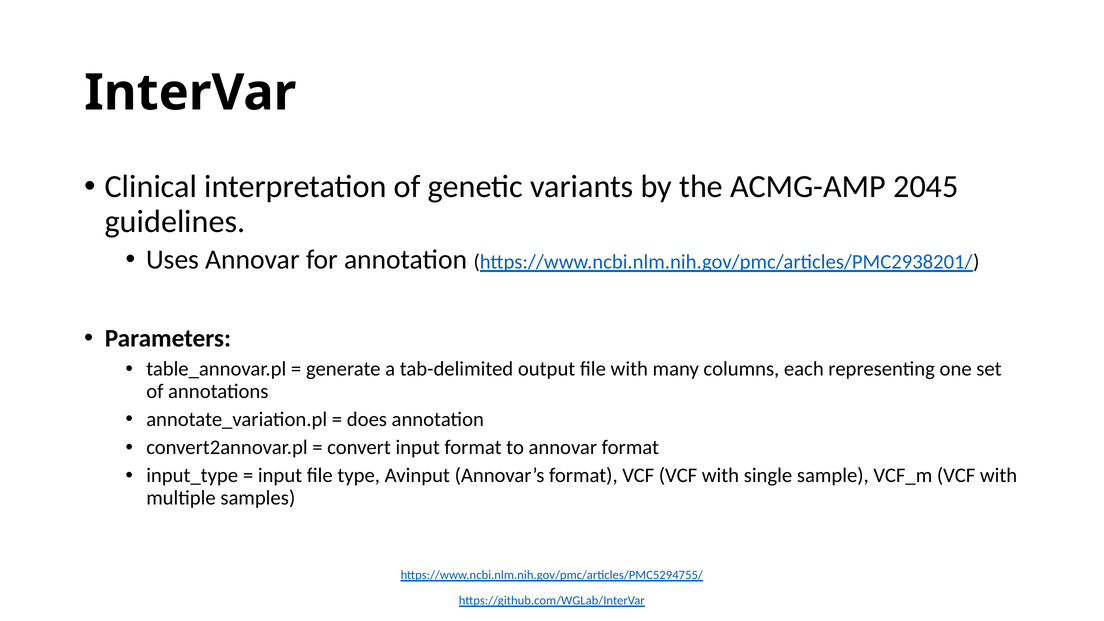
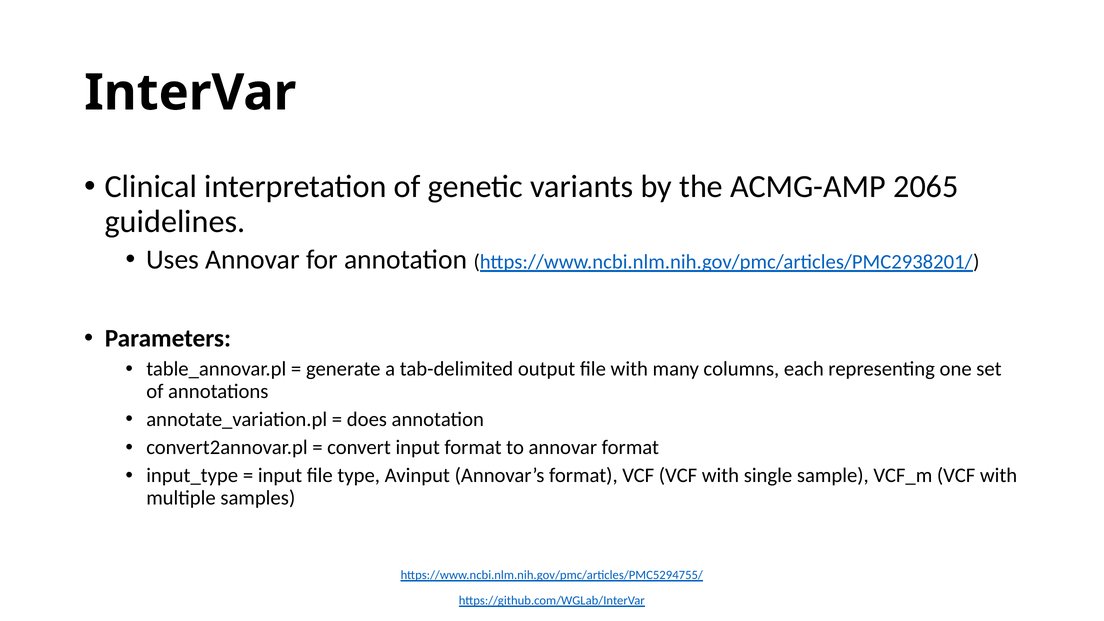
2045: 2045 -> 2065
